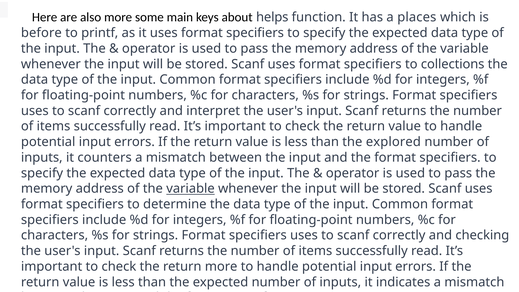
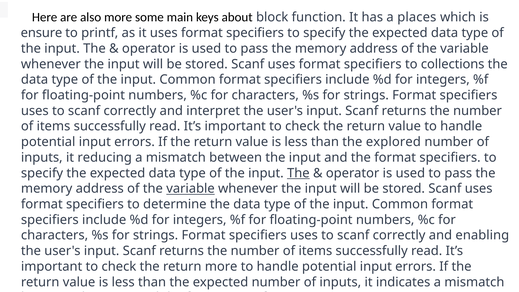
helps: helps -> block
before: before -> ensure
counters: counters -> reducing
The at (298, 173) underline: none -> present
checking: checking -> enabling
